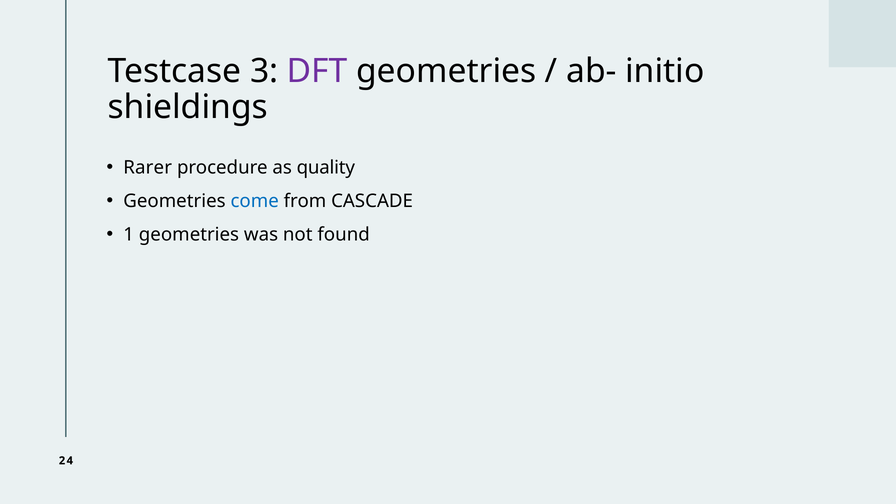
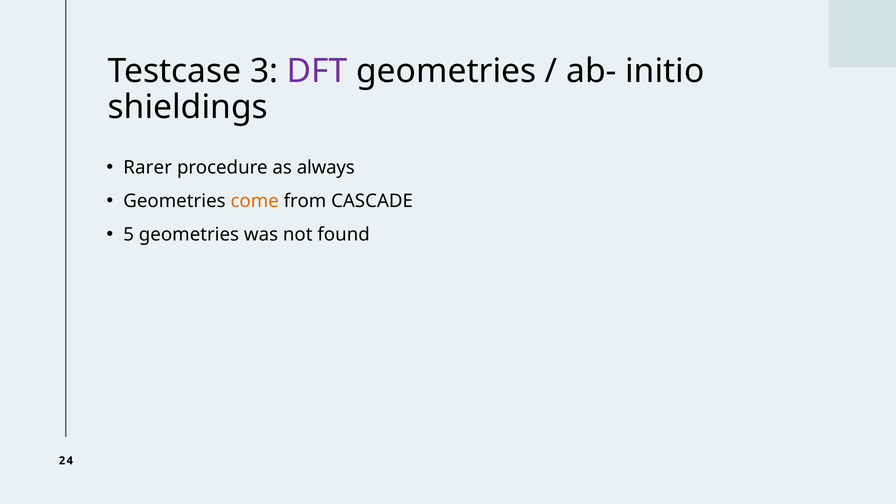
quality: quality -> always
come colour: blue -> orange
1: 1 -> 5
